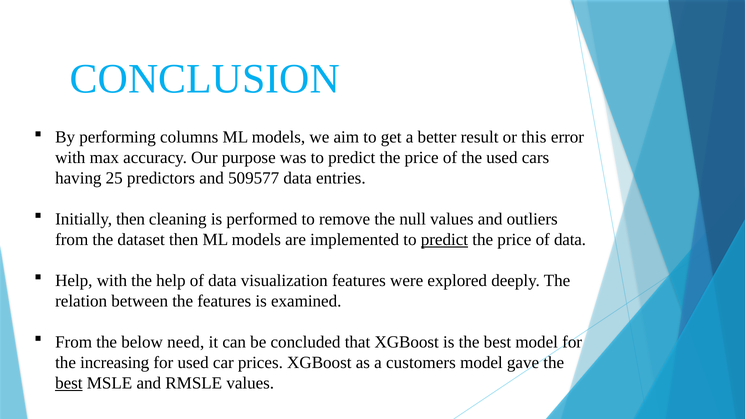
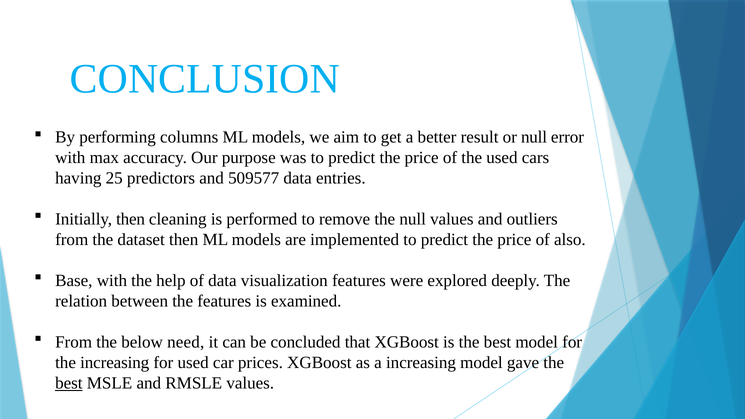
or this: this -> null
predict at (444, 240) underline: present -> none
price of data: data -> also
Help at (74, 281): Help -> Base
a customers: customers -> increasing
